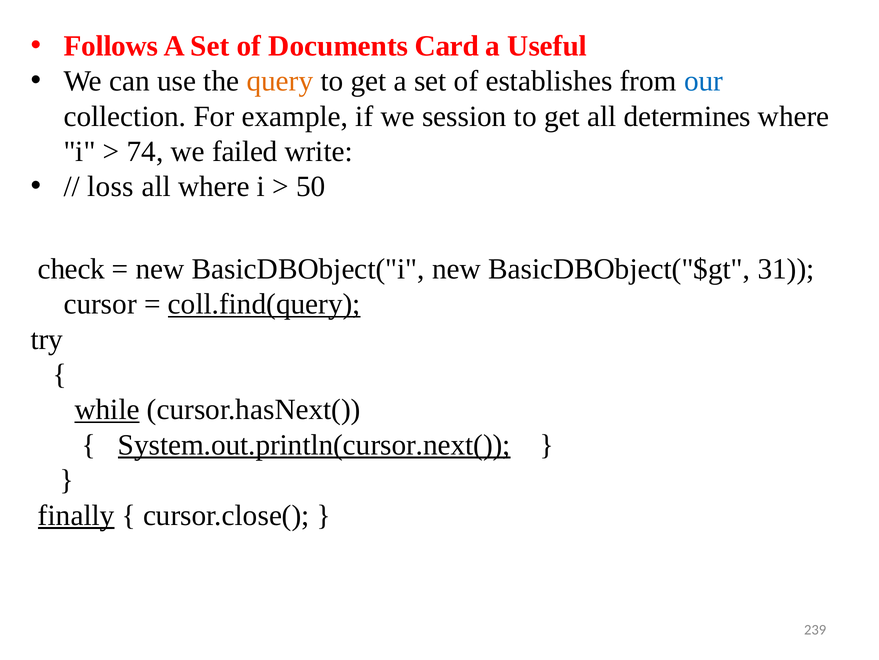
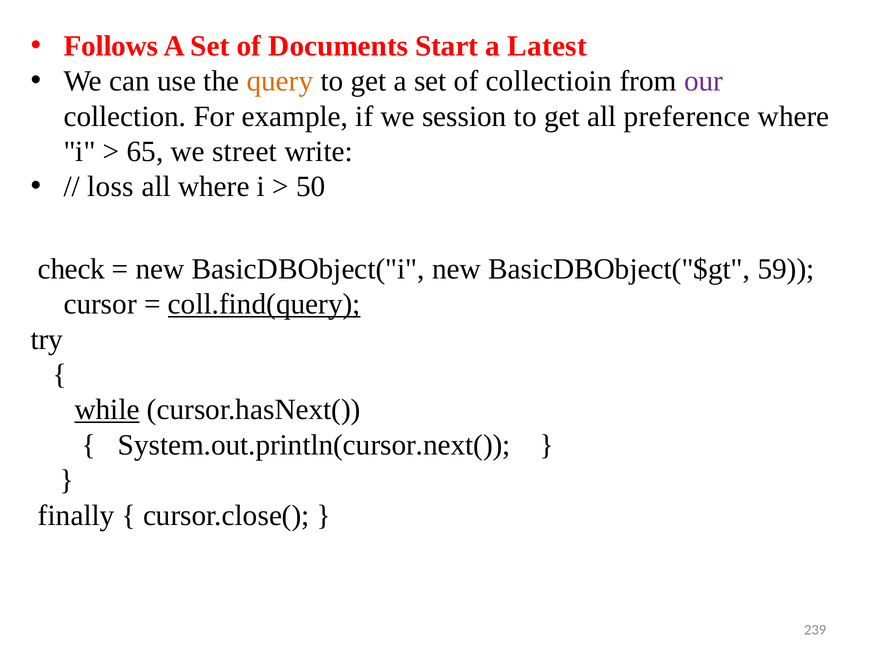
Card: Card -> Start
Useful: Useful -> Latest
establishes: establishes -> collectioin
our colour: blue -> purple
determines: determines -> preference
74: 74 -> 65
failed: failed -> street
31: 31 -> 59
System.out.println(cursor.next( underline: present -> none
finally underline: present -> none
